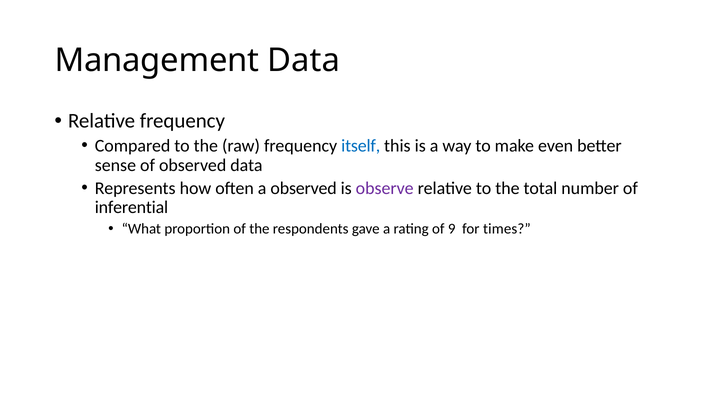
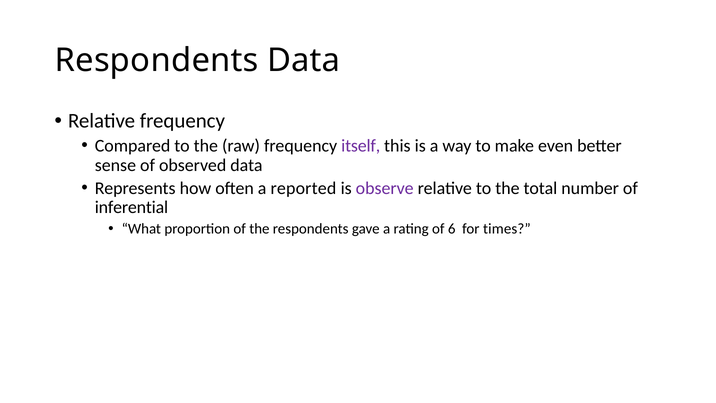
Management at (157, 60): Management -> Respondents
itself colour: blue -> purple
a observed: observed -> reported
9: 9 -> 6
